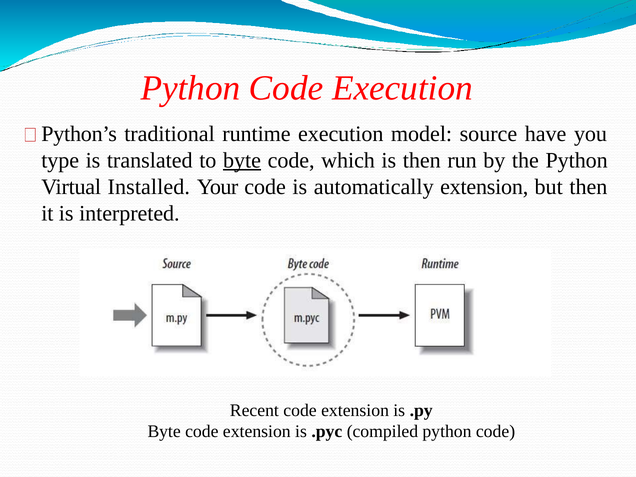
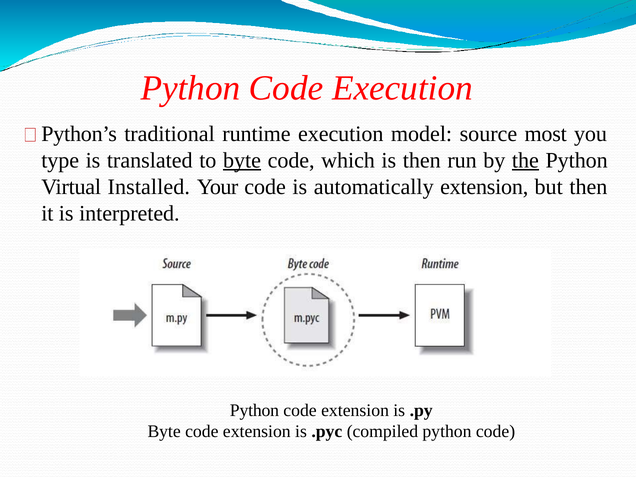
have: have -> most
the underline: none -> present
Recent at (254, 410): Recent -> Python
